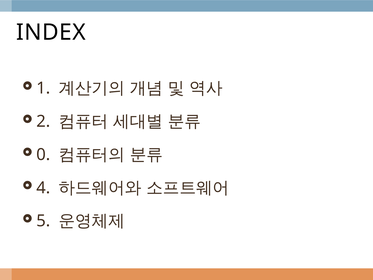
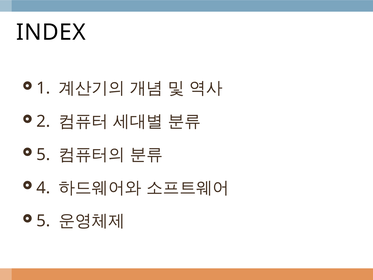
0 at (43, 154): 0 -> 5
